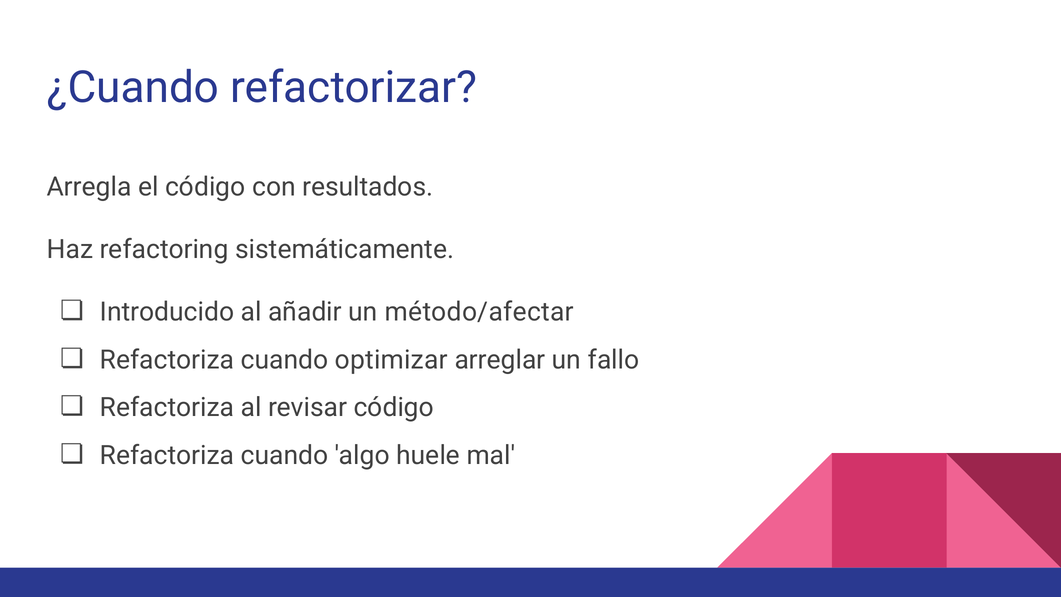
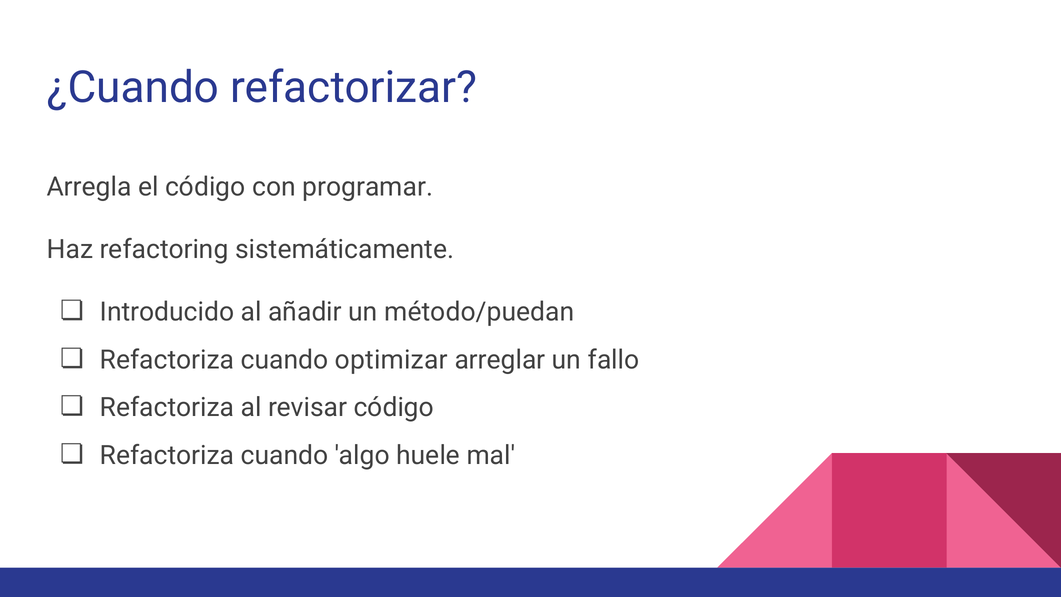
resultados: resultados -> programar
método/afectar: método/afectar -> método/puedan
